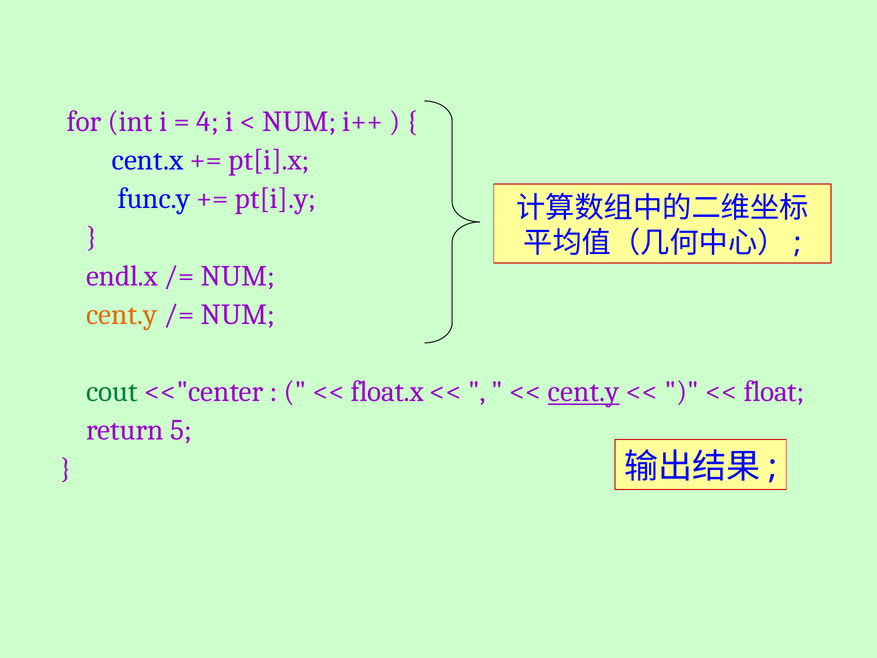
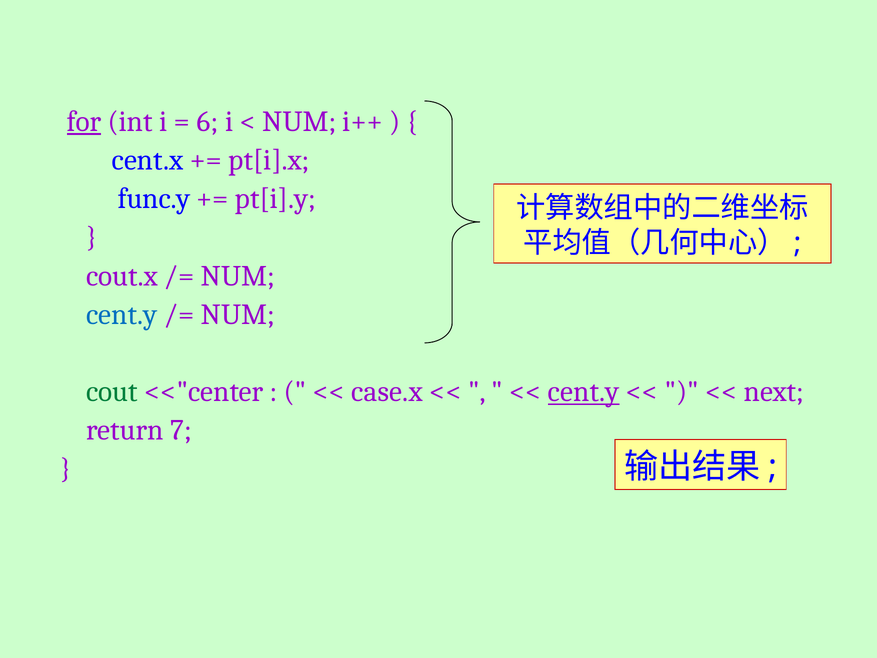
for underline: none -> present
4: 4 -> 6
endl.x: endl.x -> cout.x
cent.y at (122, 314) colour: orange -> blue
float.x: float.x -> case.x
float: float -> next
5: 5 -> 7
